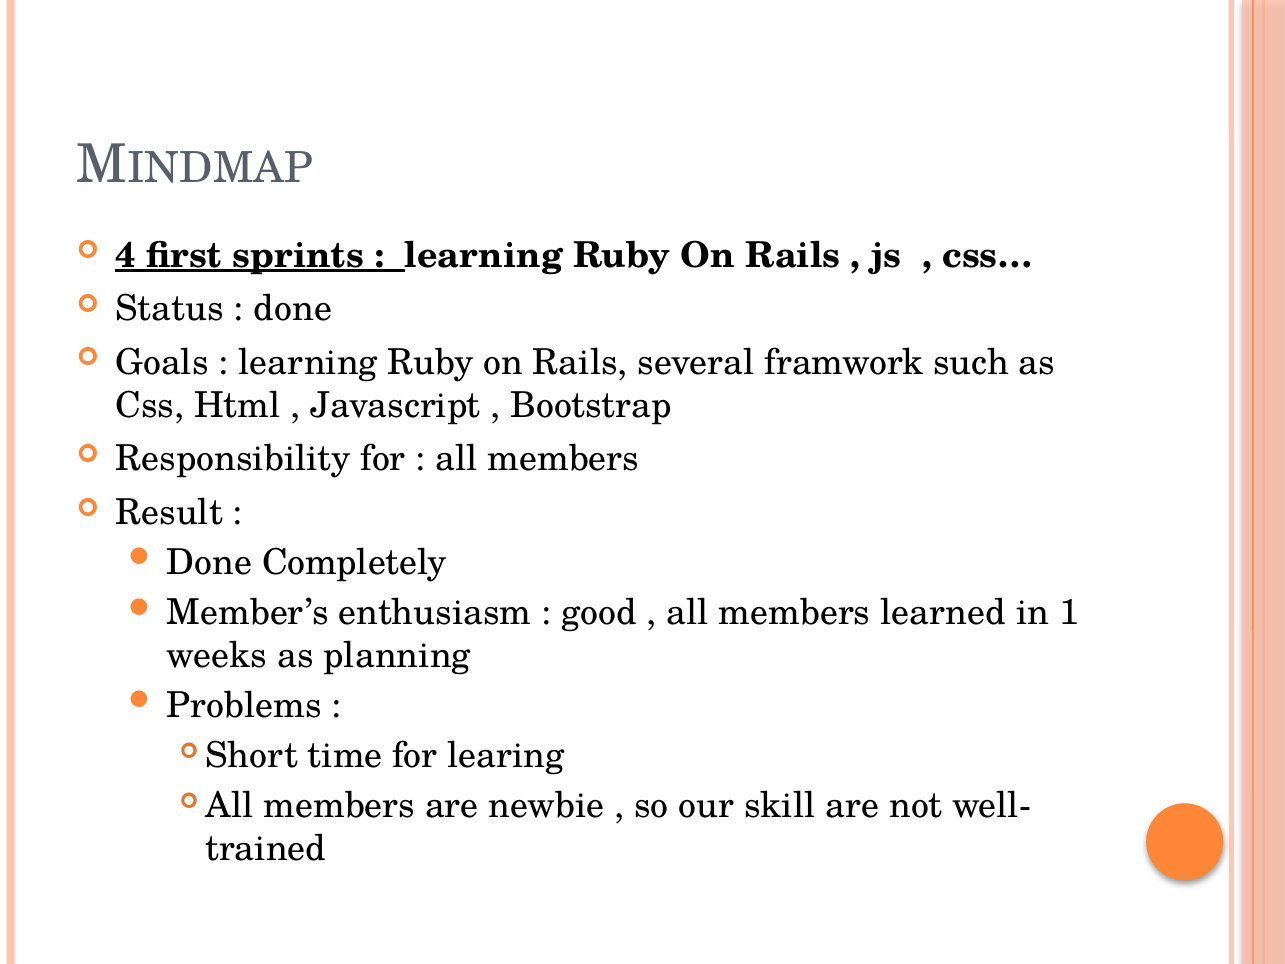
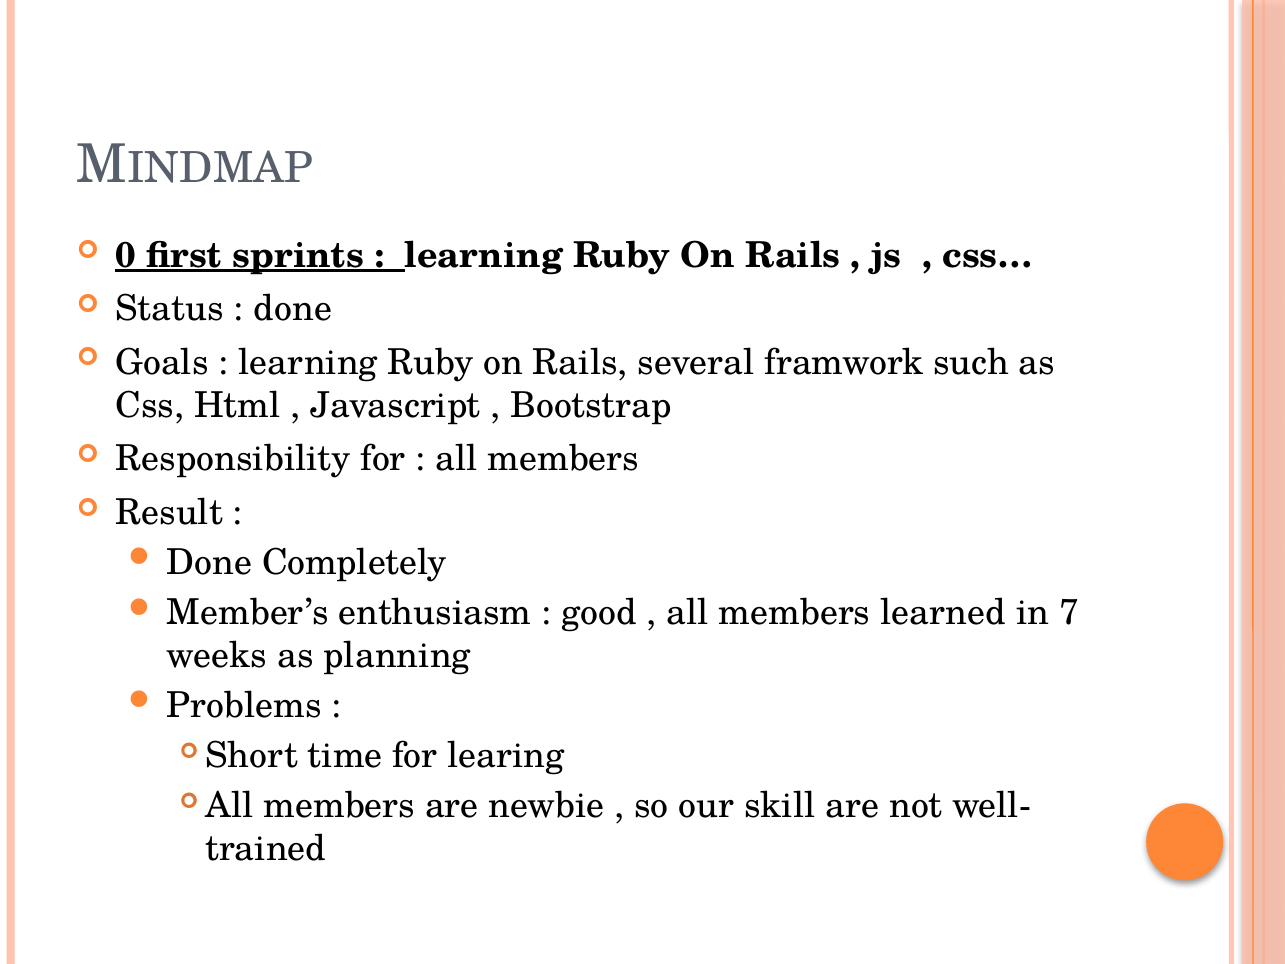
4: 4 -> 0
1: 1 -> 7
